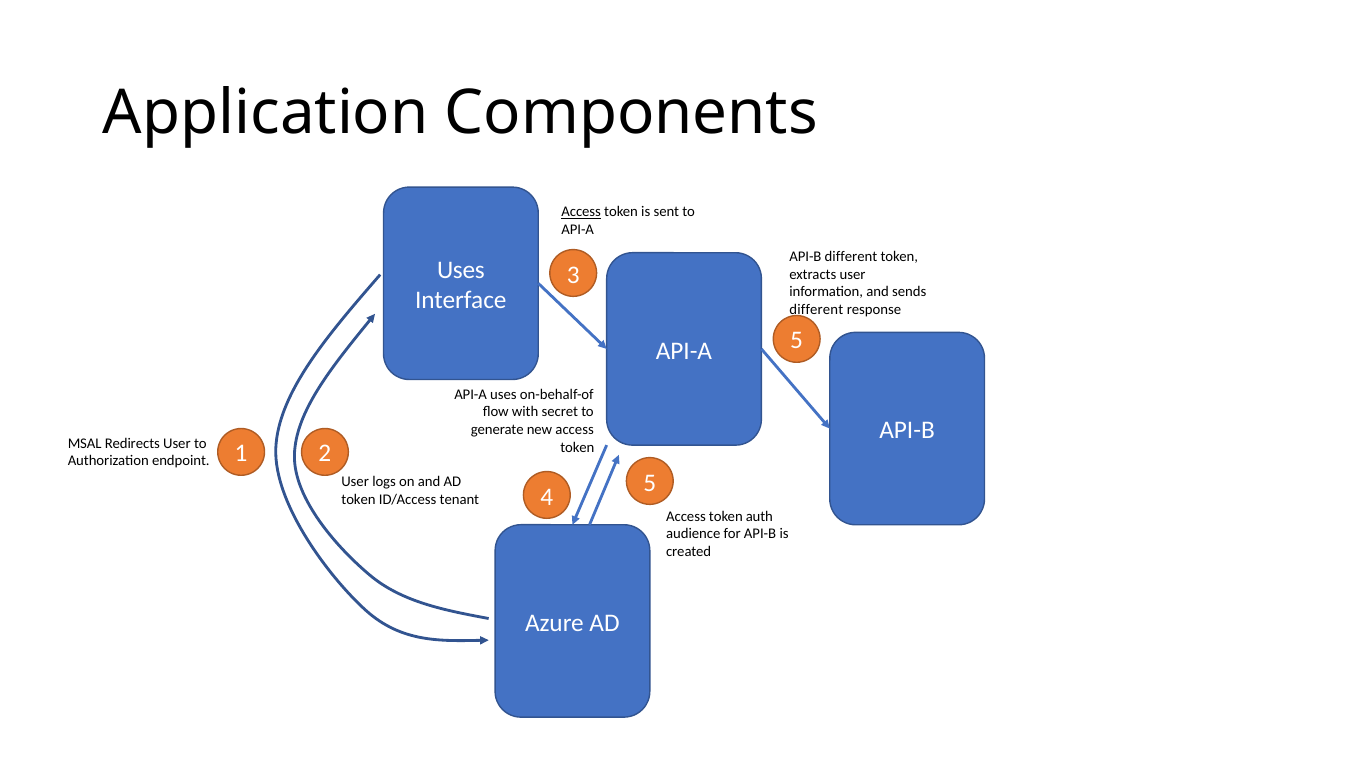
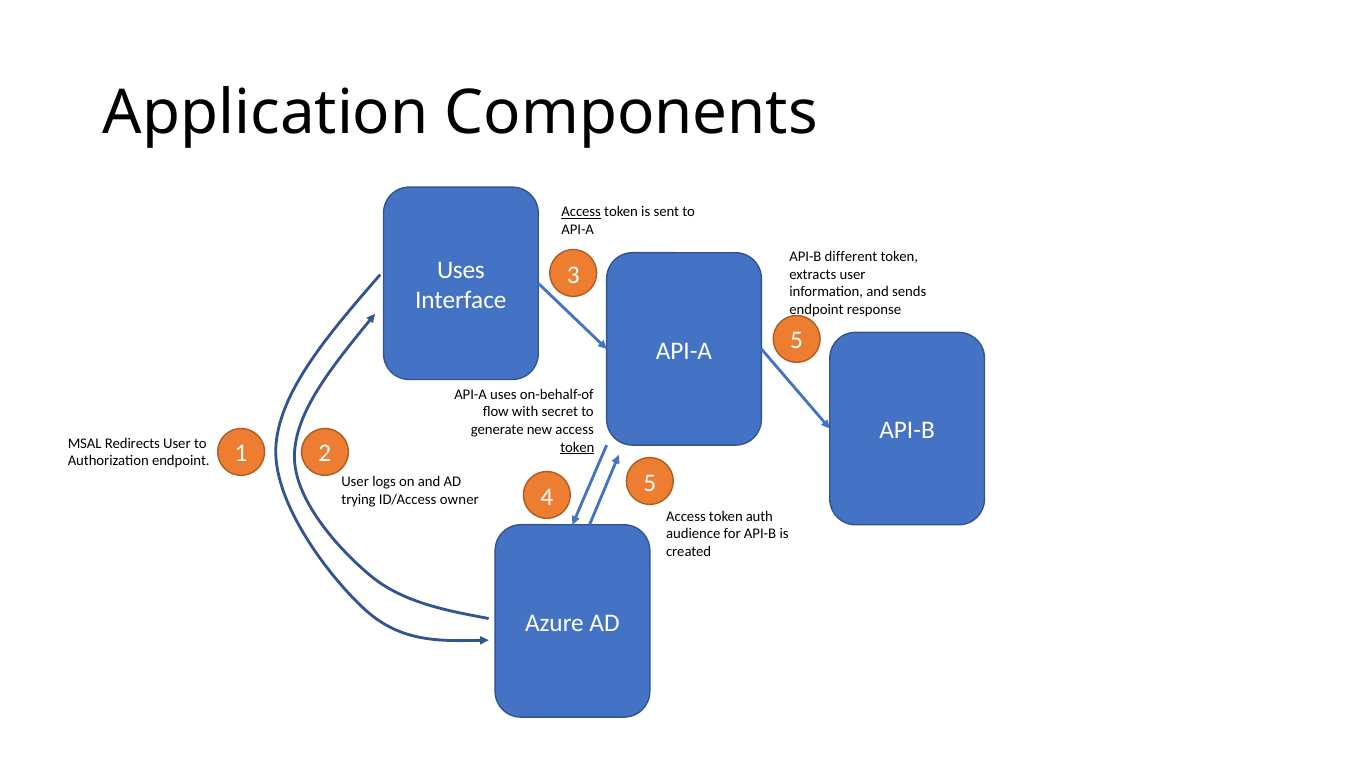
different at (816, 310): different -> endpoint
token at (577, 448) underline: none -> present
token at (359, 500): token -> trying
tenant: tenant -> owner
